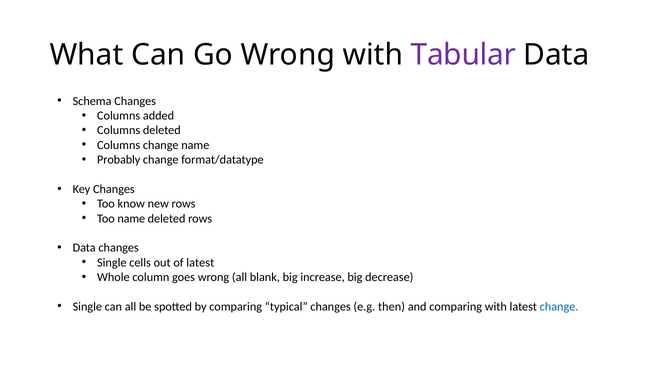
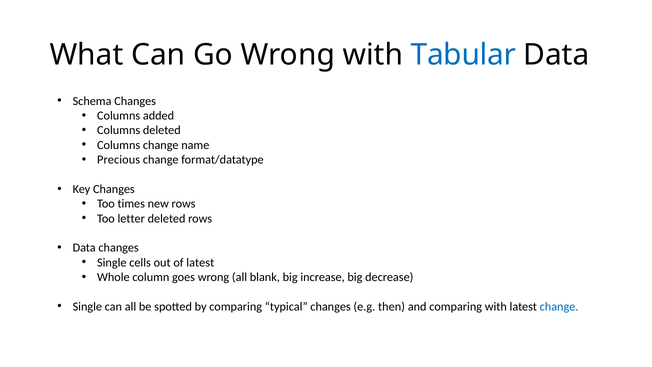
Tabular colour: purple -> blue
Probably: Probably -> Precious
know: know -> times
Too name: name -> letter
